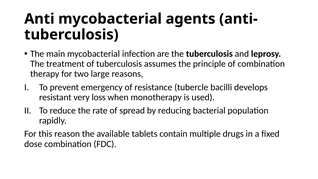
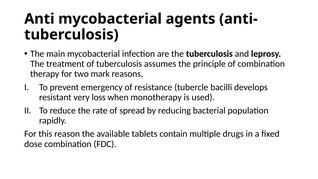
large: large -> mark
